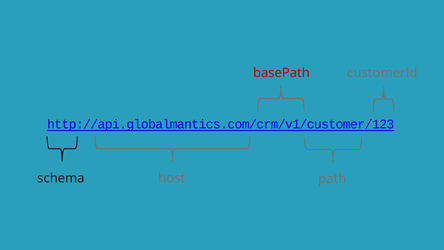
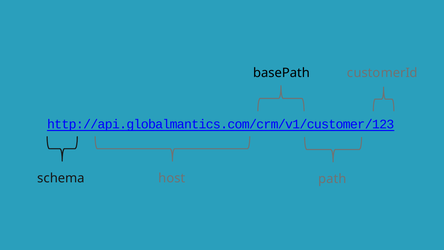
basePath colour: red -> black
